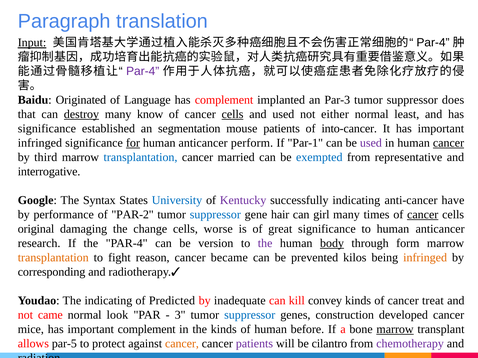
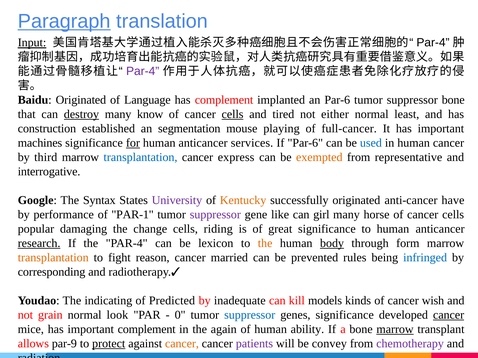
Paragraph underline: none -> present
an Par-3: Par-3 -> Par-6
suppressor does: does -> bone
and used: used -> tired
significance at (47, 129): significance -> construction
mouse patients: patients -> playing
into-cancer: into-cancer -> full-cancer
infringed at (40, 143): infringed -> machines
perform: perform -> services
If Par-1: Par-1 -> Par-6
used at (371, 143) colour: purple -> blue
cancer at (449, 143) underline: present -> none
married: married -> express
exempted colour: blue -> orange
University colour: blue -> purple
Kentucky colour: purple -> orange
successfully indicating: indicating -> originated
PAR-2: PAR-2 -> PAR-1
suppressor at (215, 215) colour: blue -> purple
hair: hair -> like
times: times -> horse
cancer at (423, 215) underline: present -> none
original: original -> popular
worse: worse -> riding
research underline: none -> present
version: version -> lexicon
the at (265, 244) colour: purple -> orange
became: became -> married
kilos: kilos -> rules
infringed at (425, 258) colour: orange -> blue
convey: convey -> models
treat: treat -> wish
came: came -> grain
3: 3 -> 0
genes construction: construction -> significance
cancer at (449, 315) underline: none -> present
the kinds: kinds -> again
before: before -> ability
par-5: par-5 -> par-9
protect underline: none -> present
cilantro: cilantro -> convey
